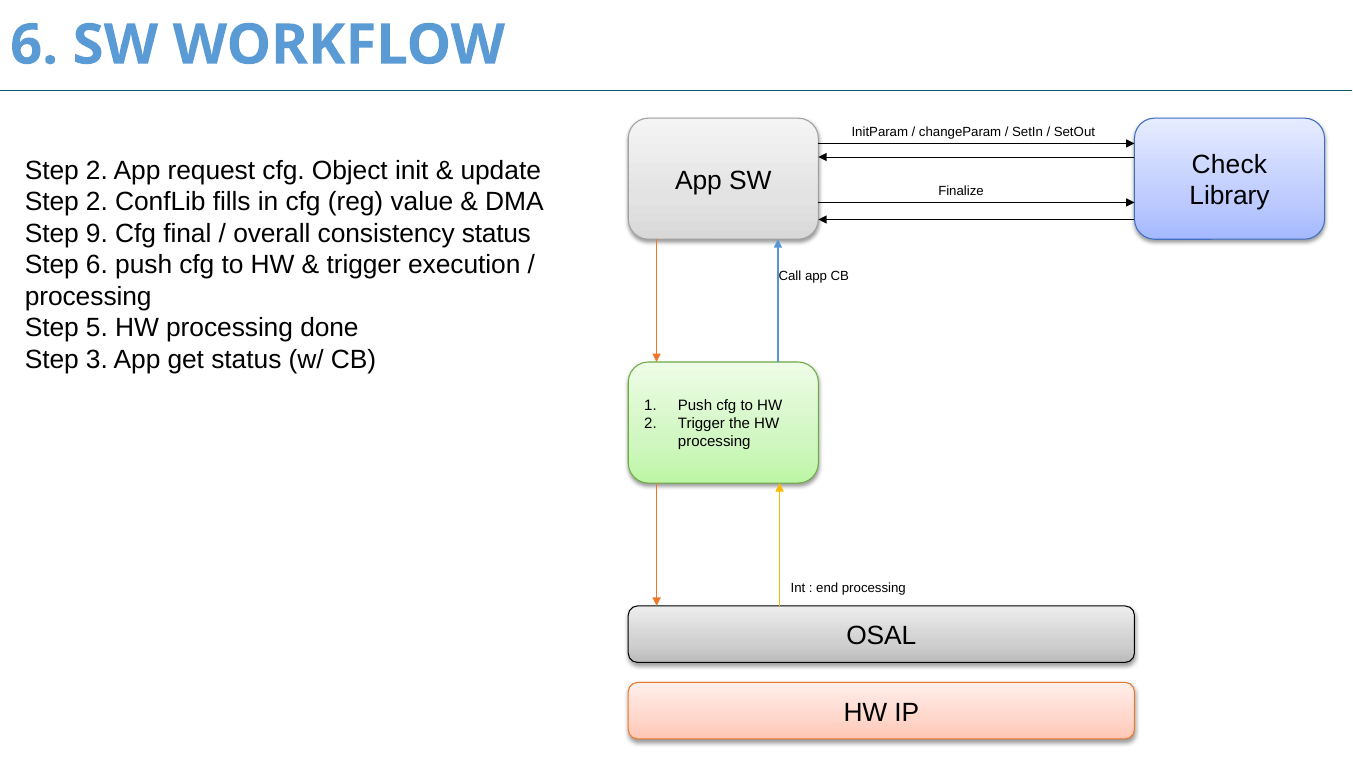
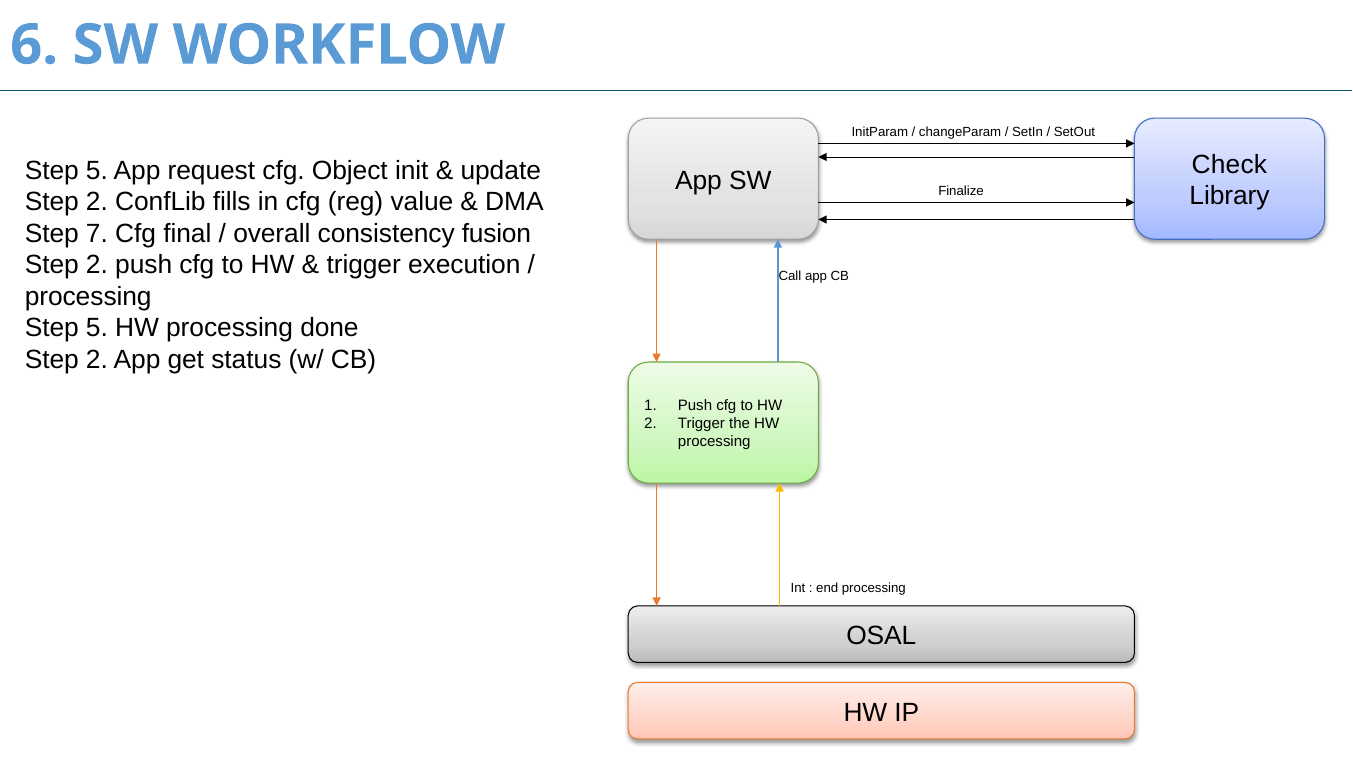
2 at (97, 170): 2 -> 5
9: 9 -> 7
consistency status: status -> fusion
6 at (97, 265): 6 -> 2
3 at (97, 360): 3 -> 2
